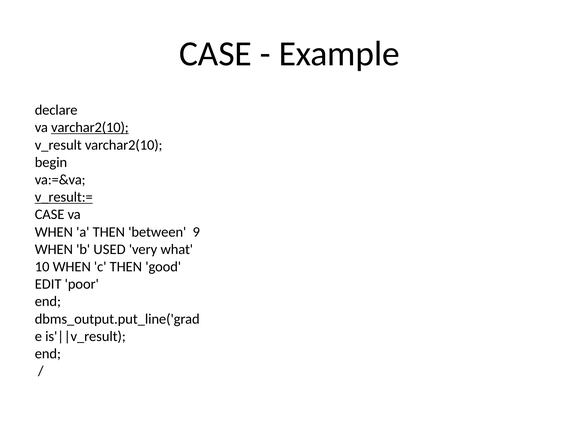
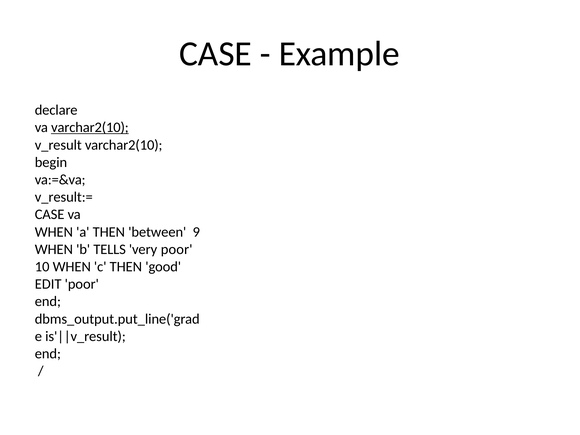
v_result:= underline: present -> none
USED: USED -> TELLS
very what: what -> poor
